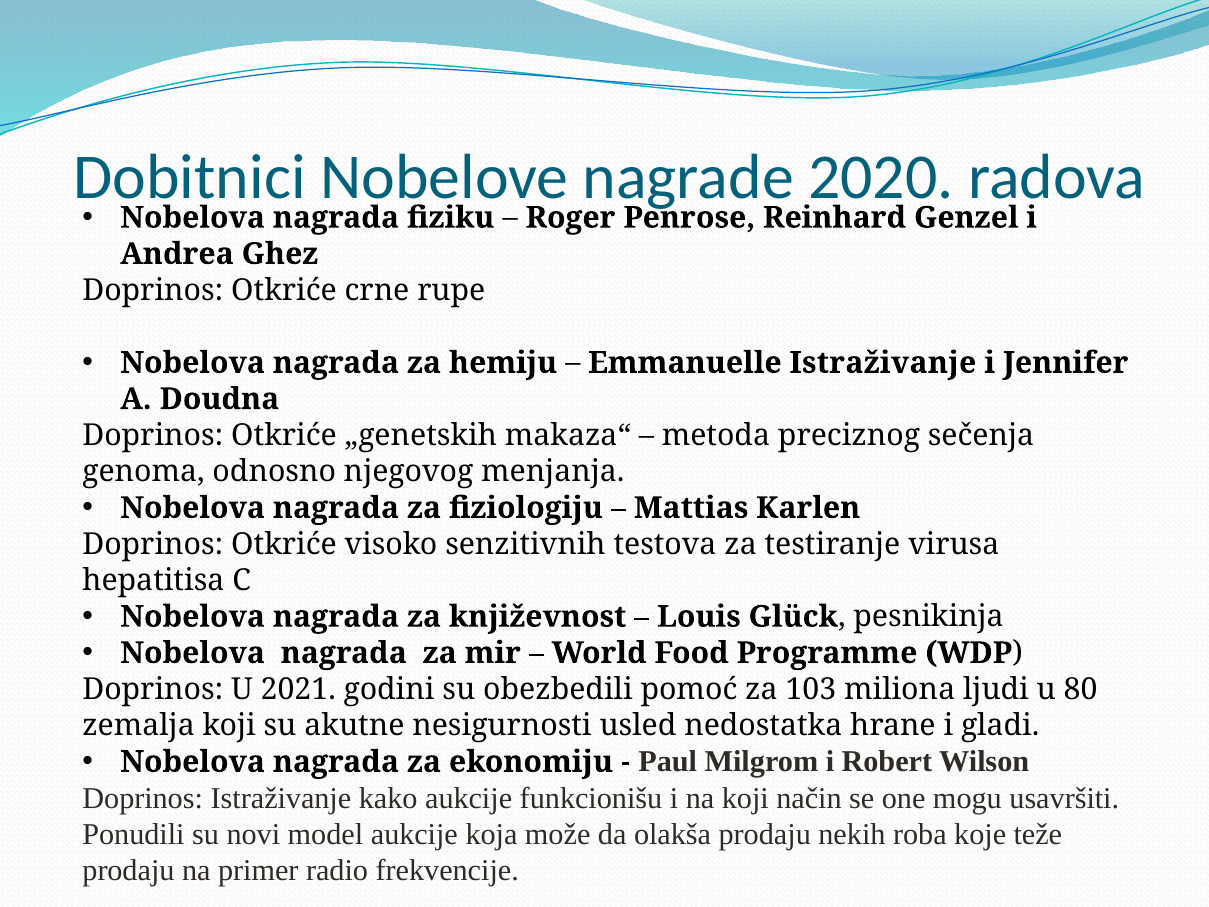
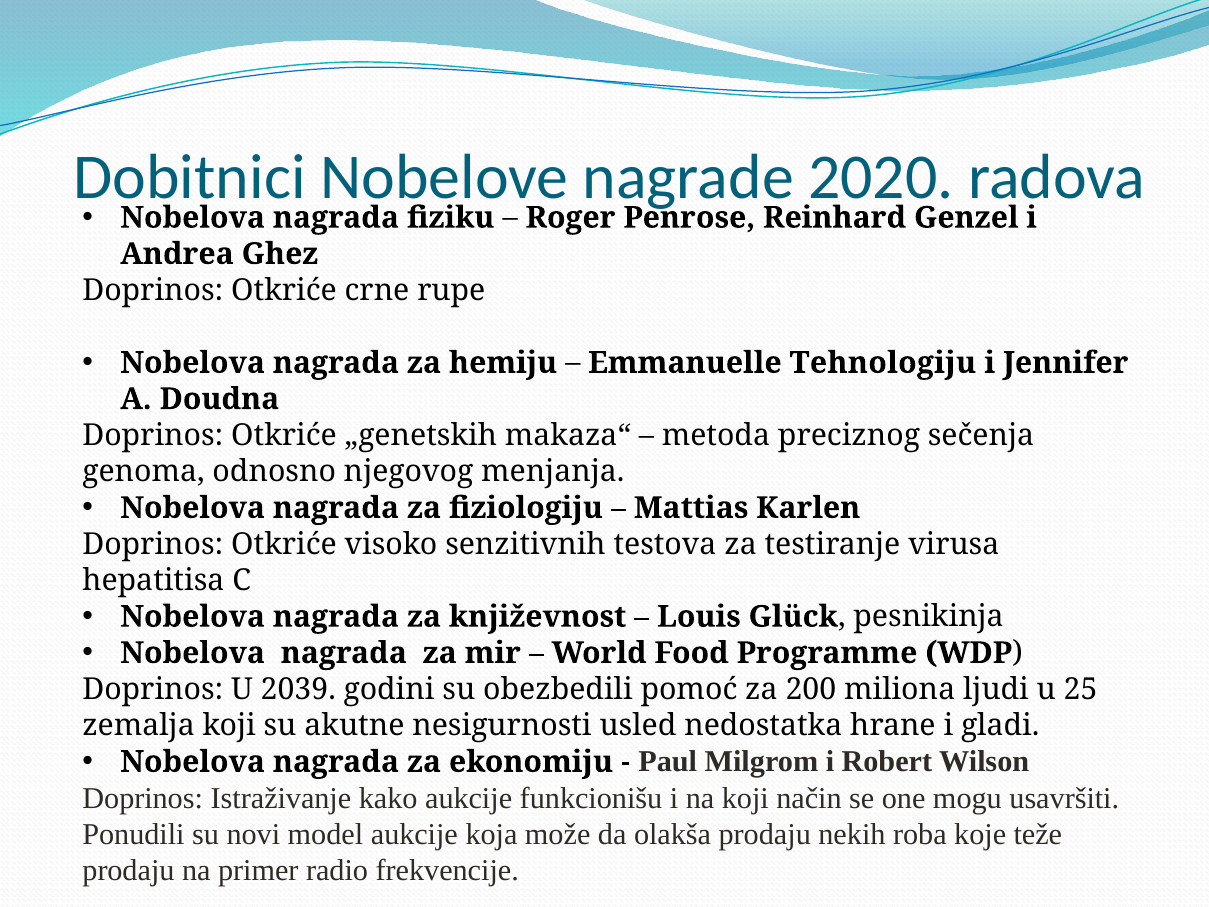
Emmanuelle Istraživanje: Istraživanje -> Tehnologiju
2021: 2021 -> 2039
103: 103 -> 200
80: 80 -> 25
